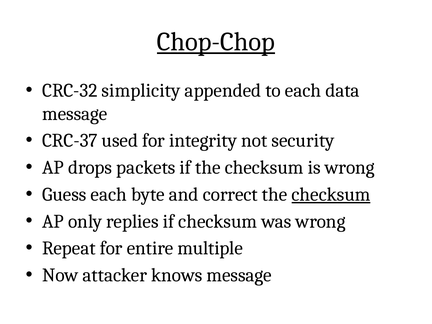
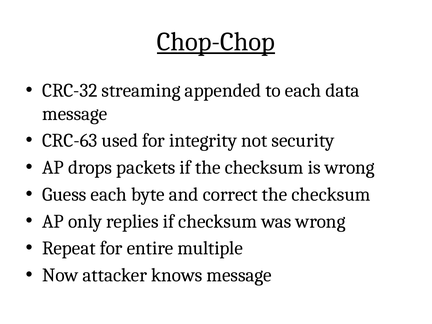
simplicity: simplicity -> streaming
CRC-37: CRC-37 -> CRC-63
checksum at (331, 194) underline: present -> none
